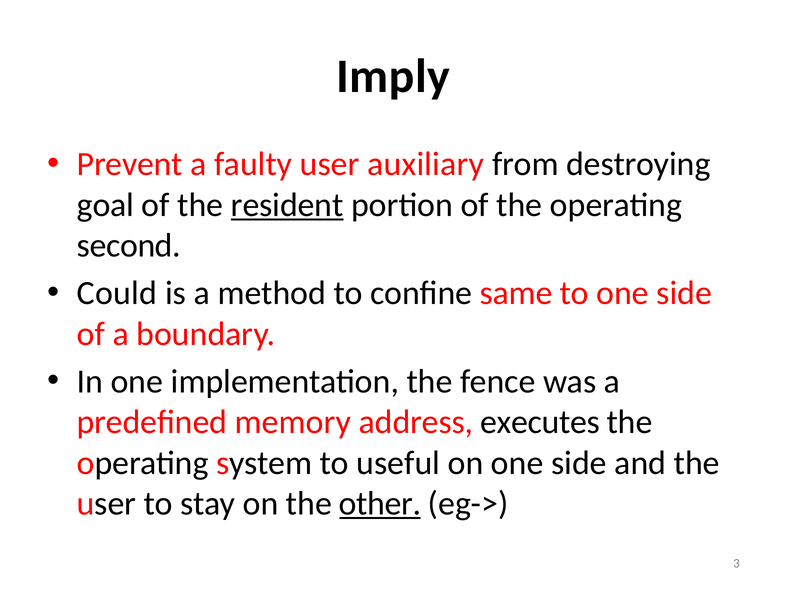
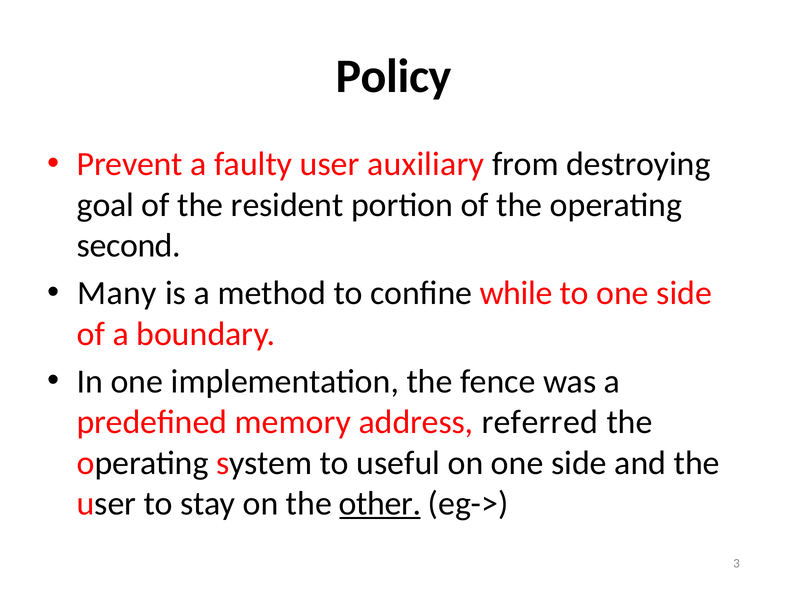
Imply: Imply -> Policy
resident underline: present -> none
Could: Could -> Many
same: same -> while
executes: executes -> referred
